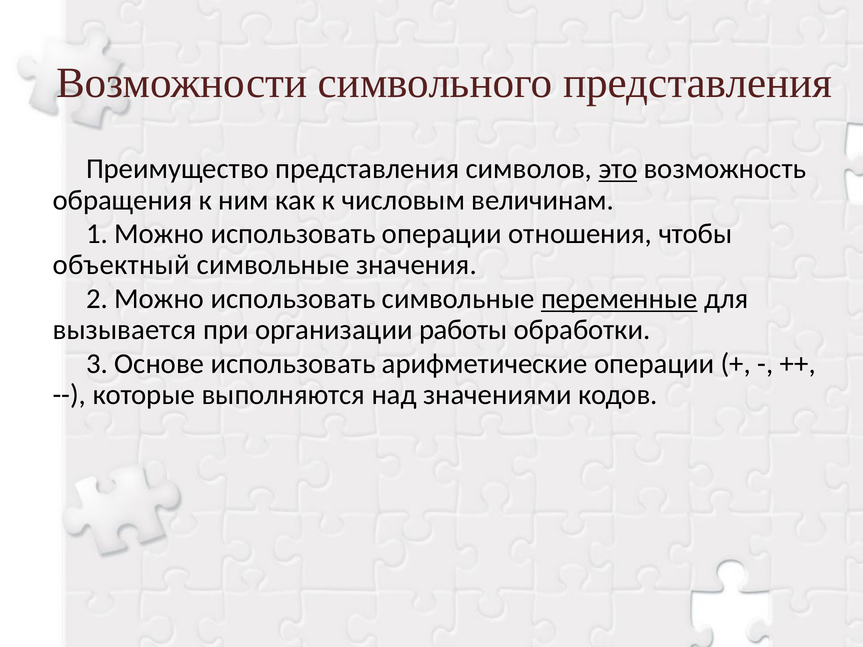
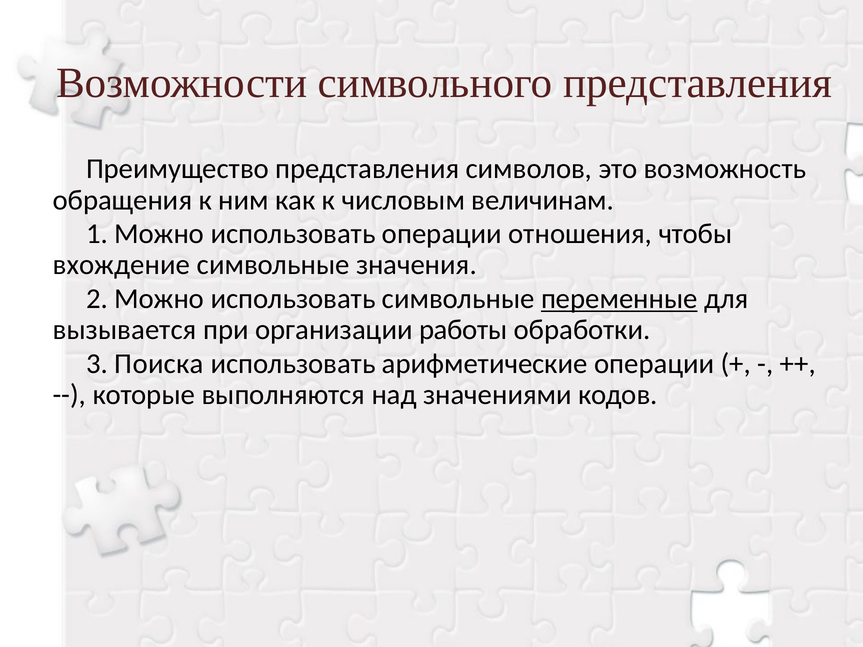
это underline: present -> none
объектный: объектный -> вхождение
Основе: Основе -> Поиска
